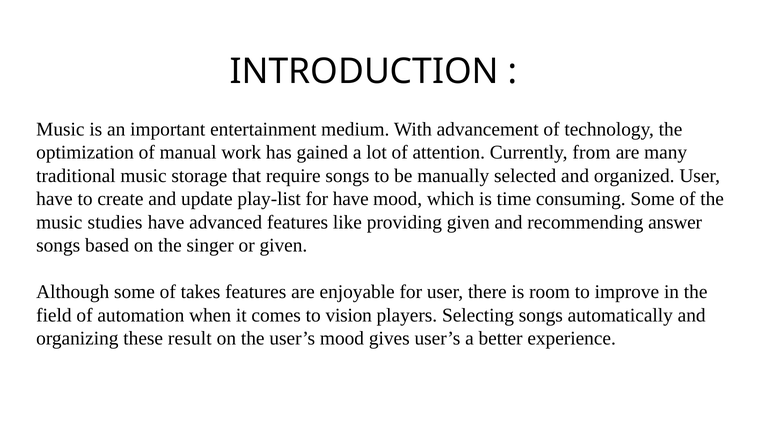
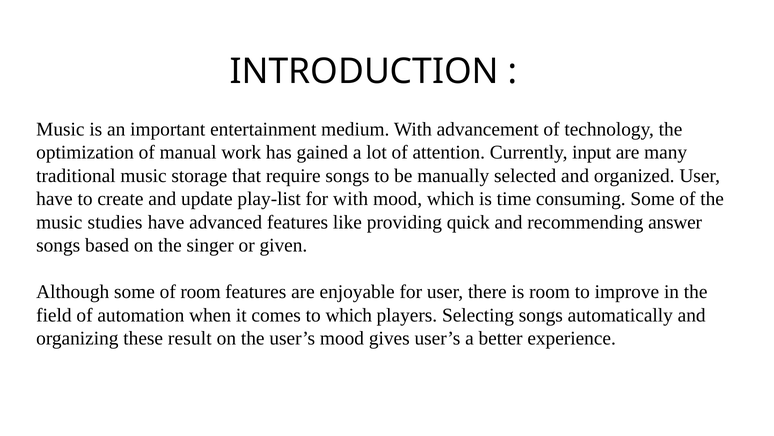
from: from -> input
for have: have -> with
providing given: given -> quick
of takes: takes -> room
to vision: vision -> which
